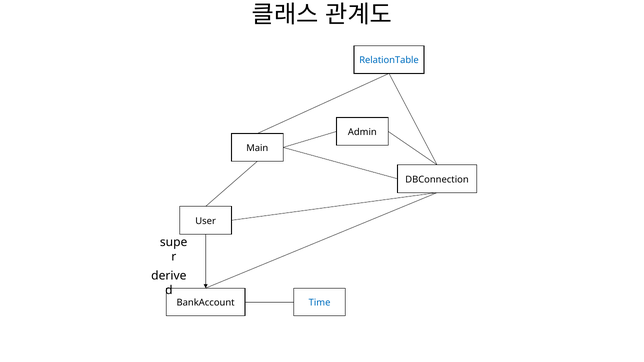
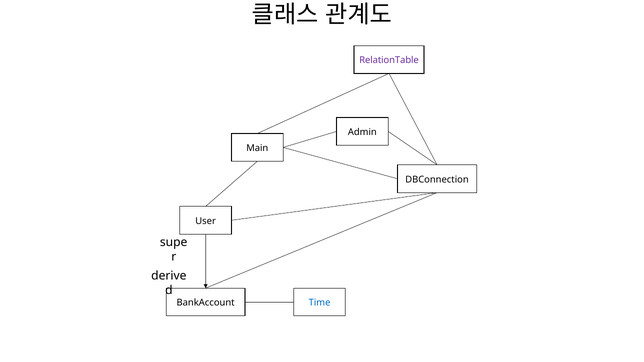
RelationTable colour: blue -> purple
